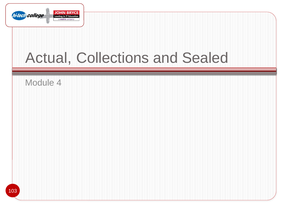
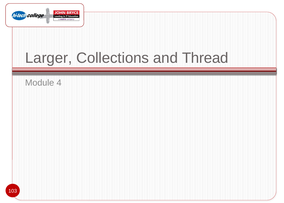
Actual: Actual -> Larger
Sealed: Sealed -> Thread
